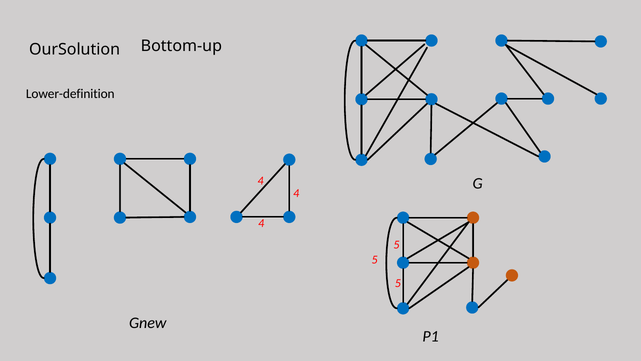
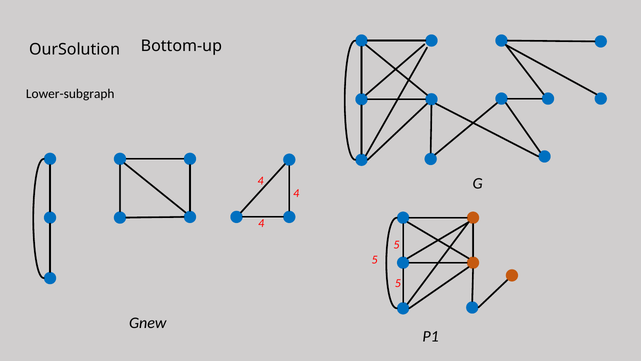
Lower-definition: Lower-definition -> Lower-subgraph
